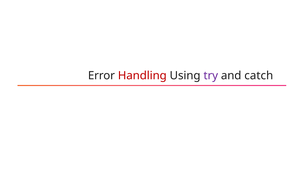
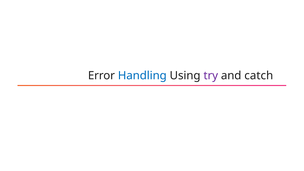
Handling colour: red -> blue
